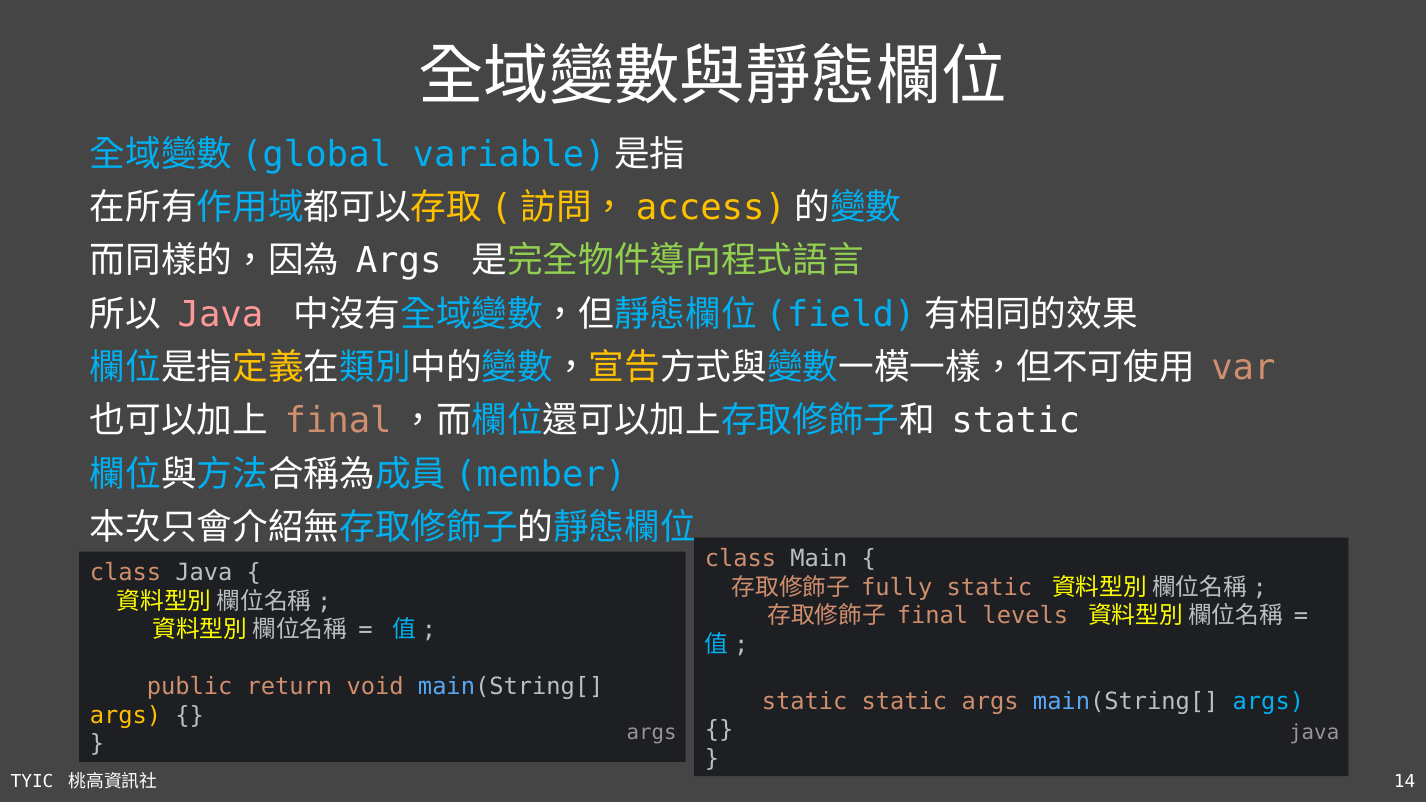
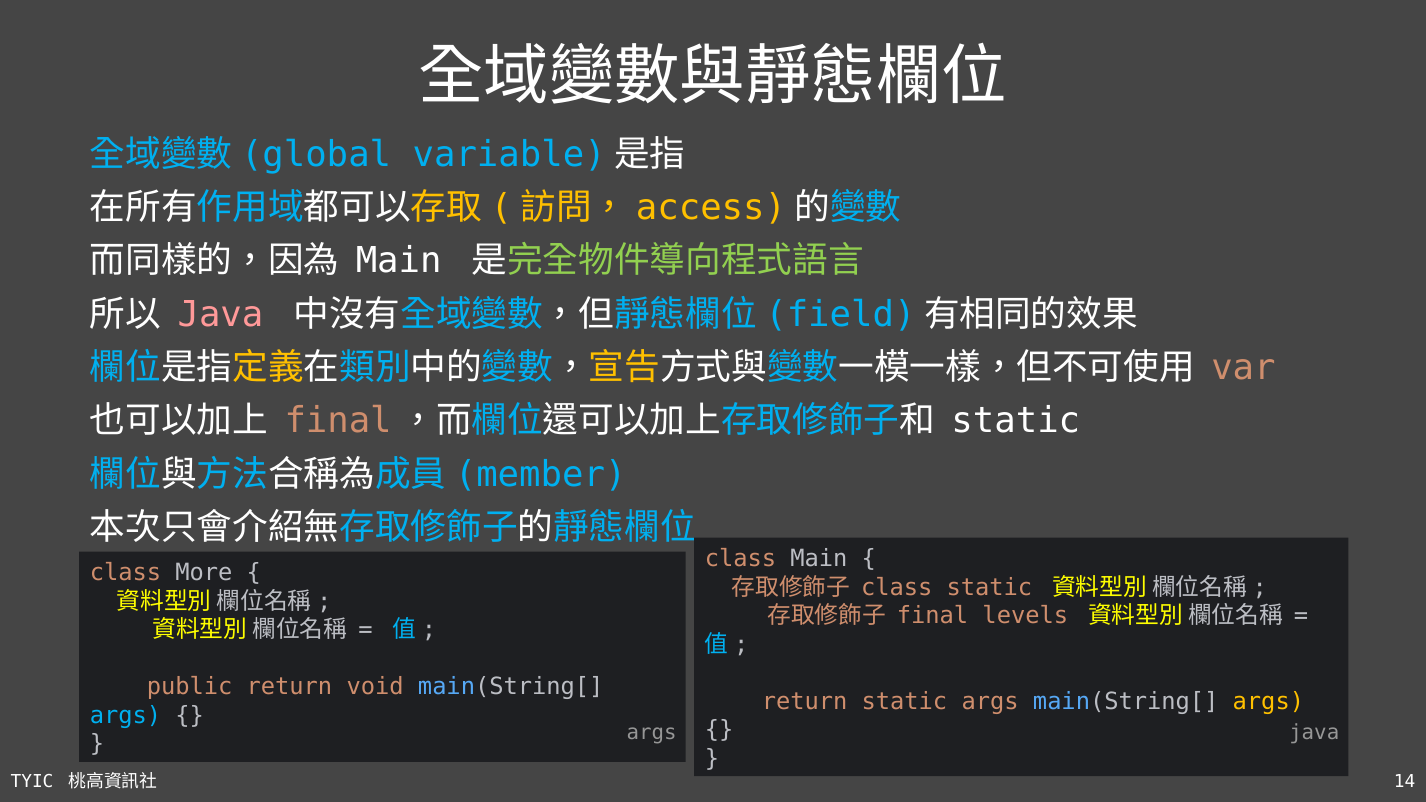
Args at (399, 261): Args -> Main
class Java: Java -> More
fully at (897, 587): fully -> class
static at (805, 701): static -> return
args at (1268, 701) colour: light blue -> yellow
args at (125, 716) colour: yellow -> light blue
